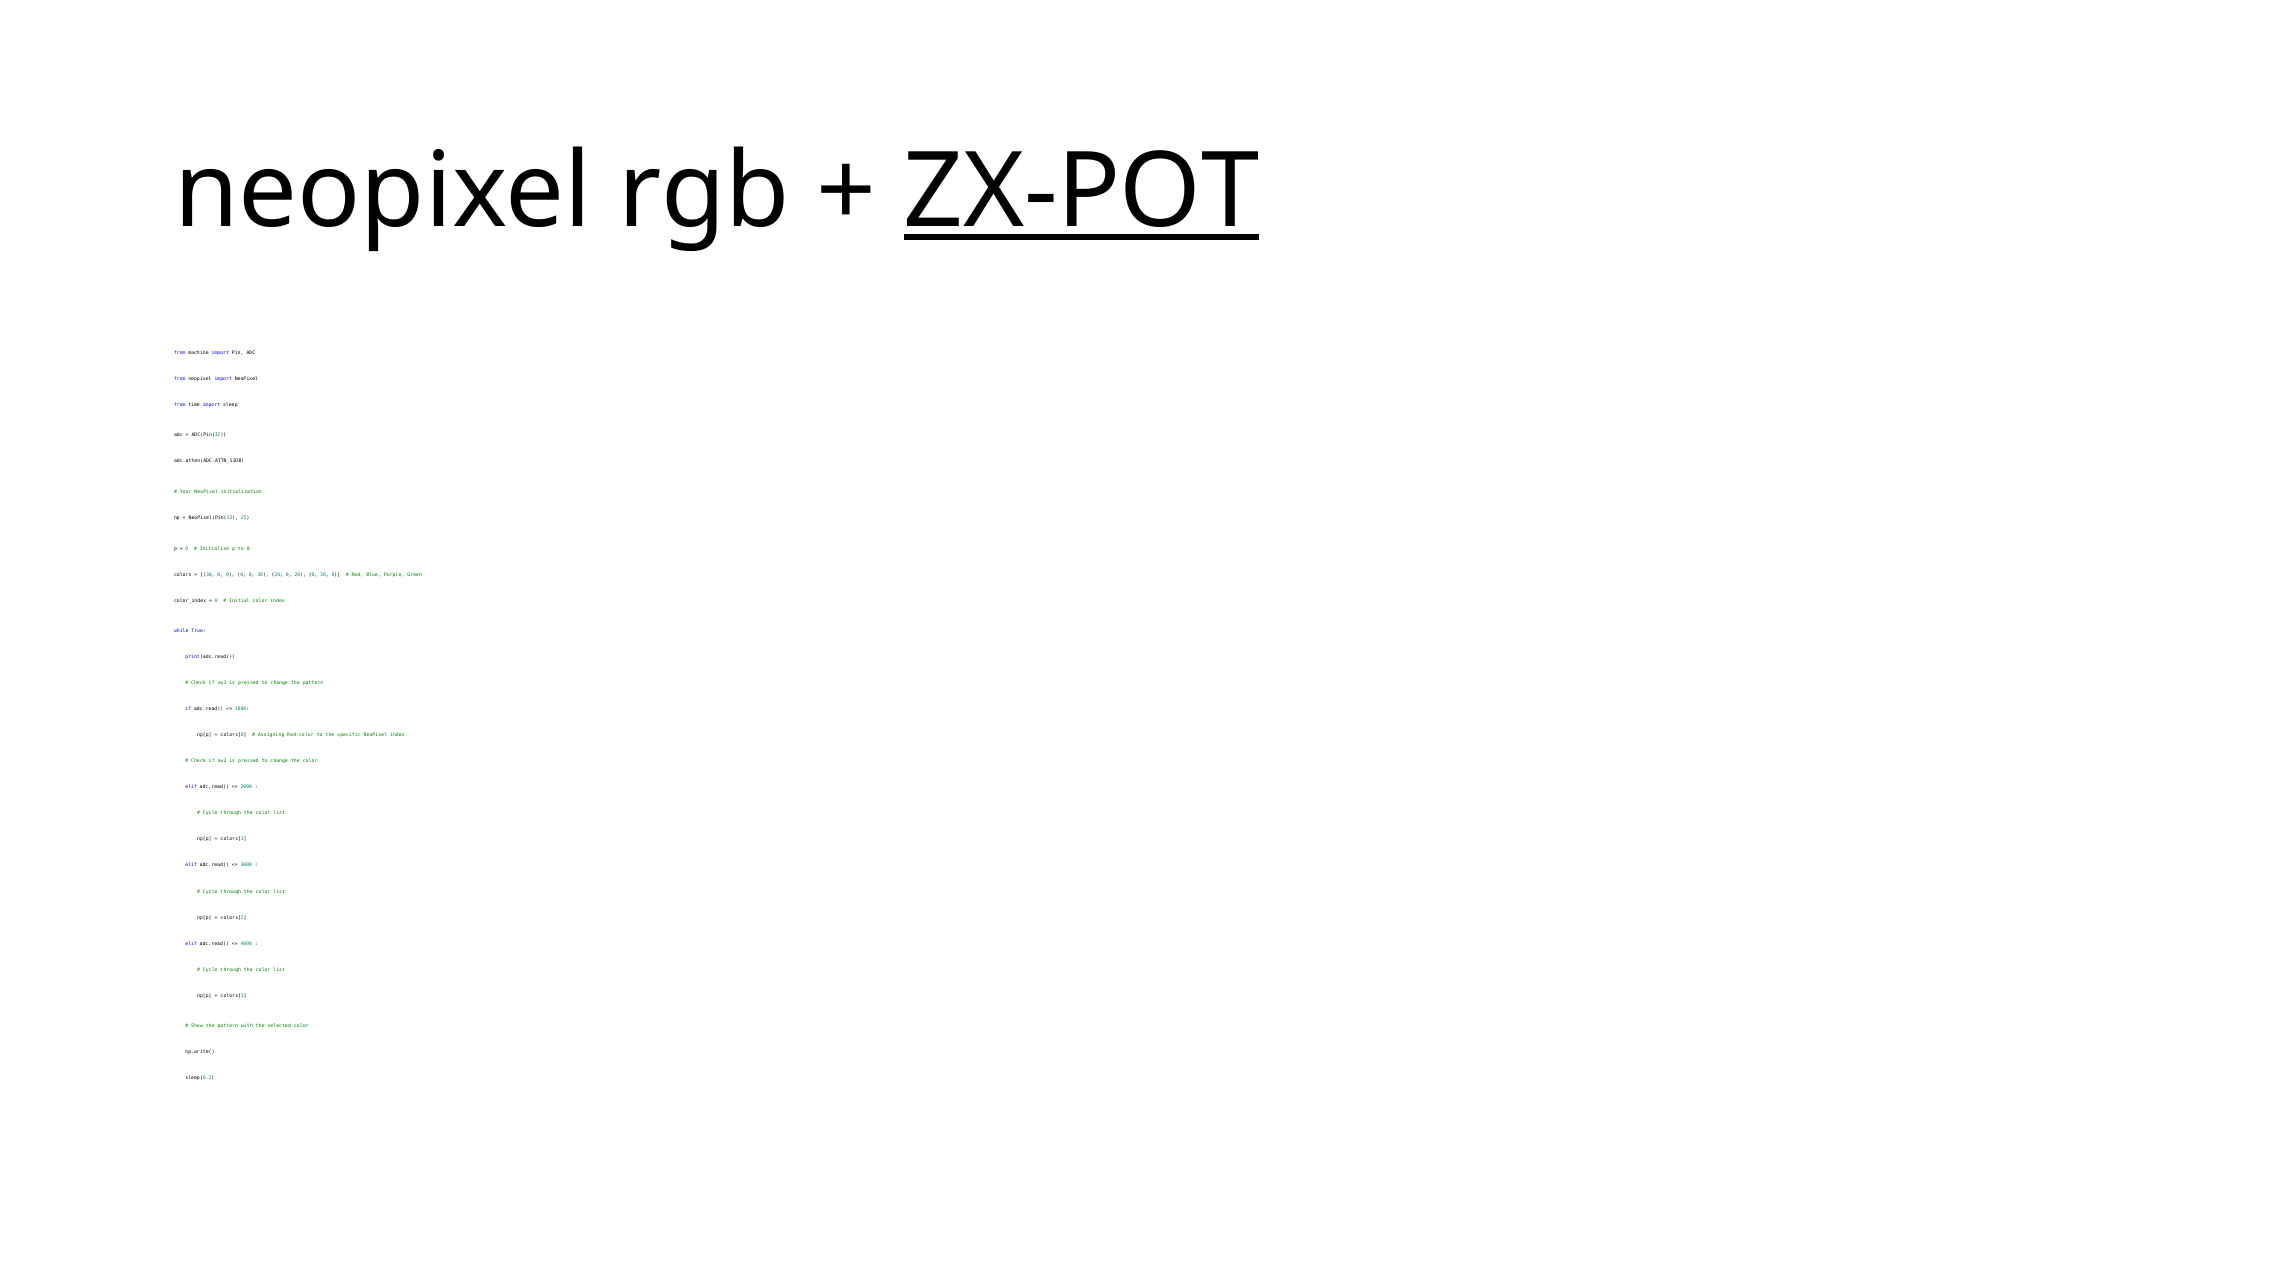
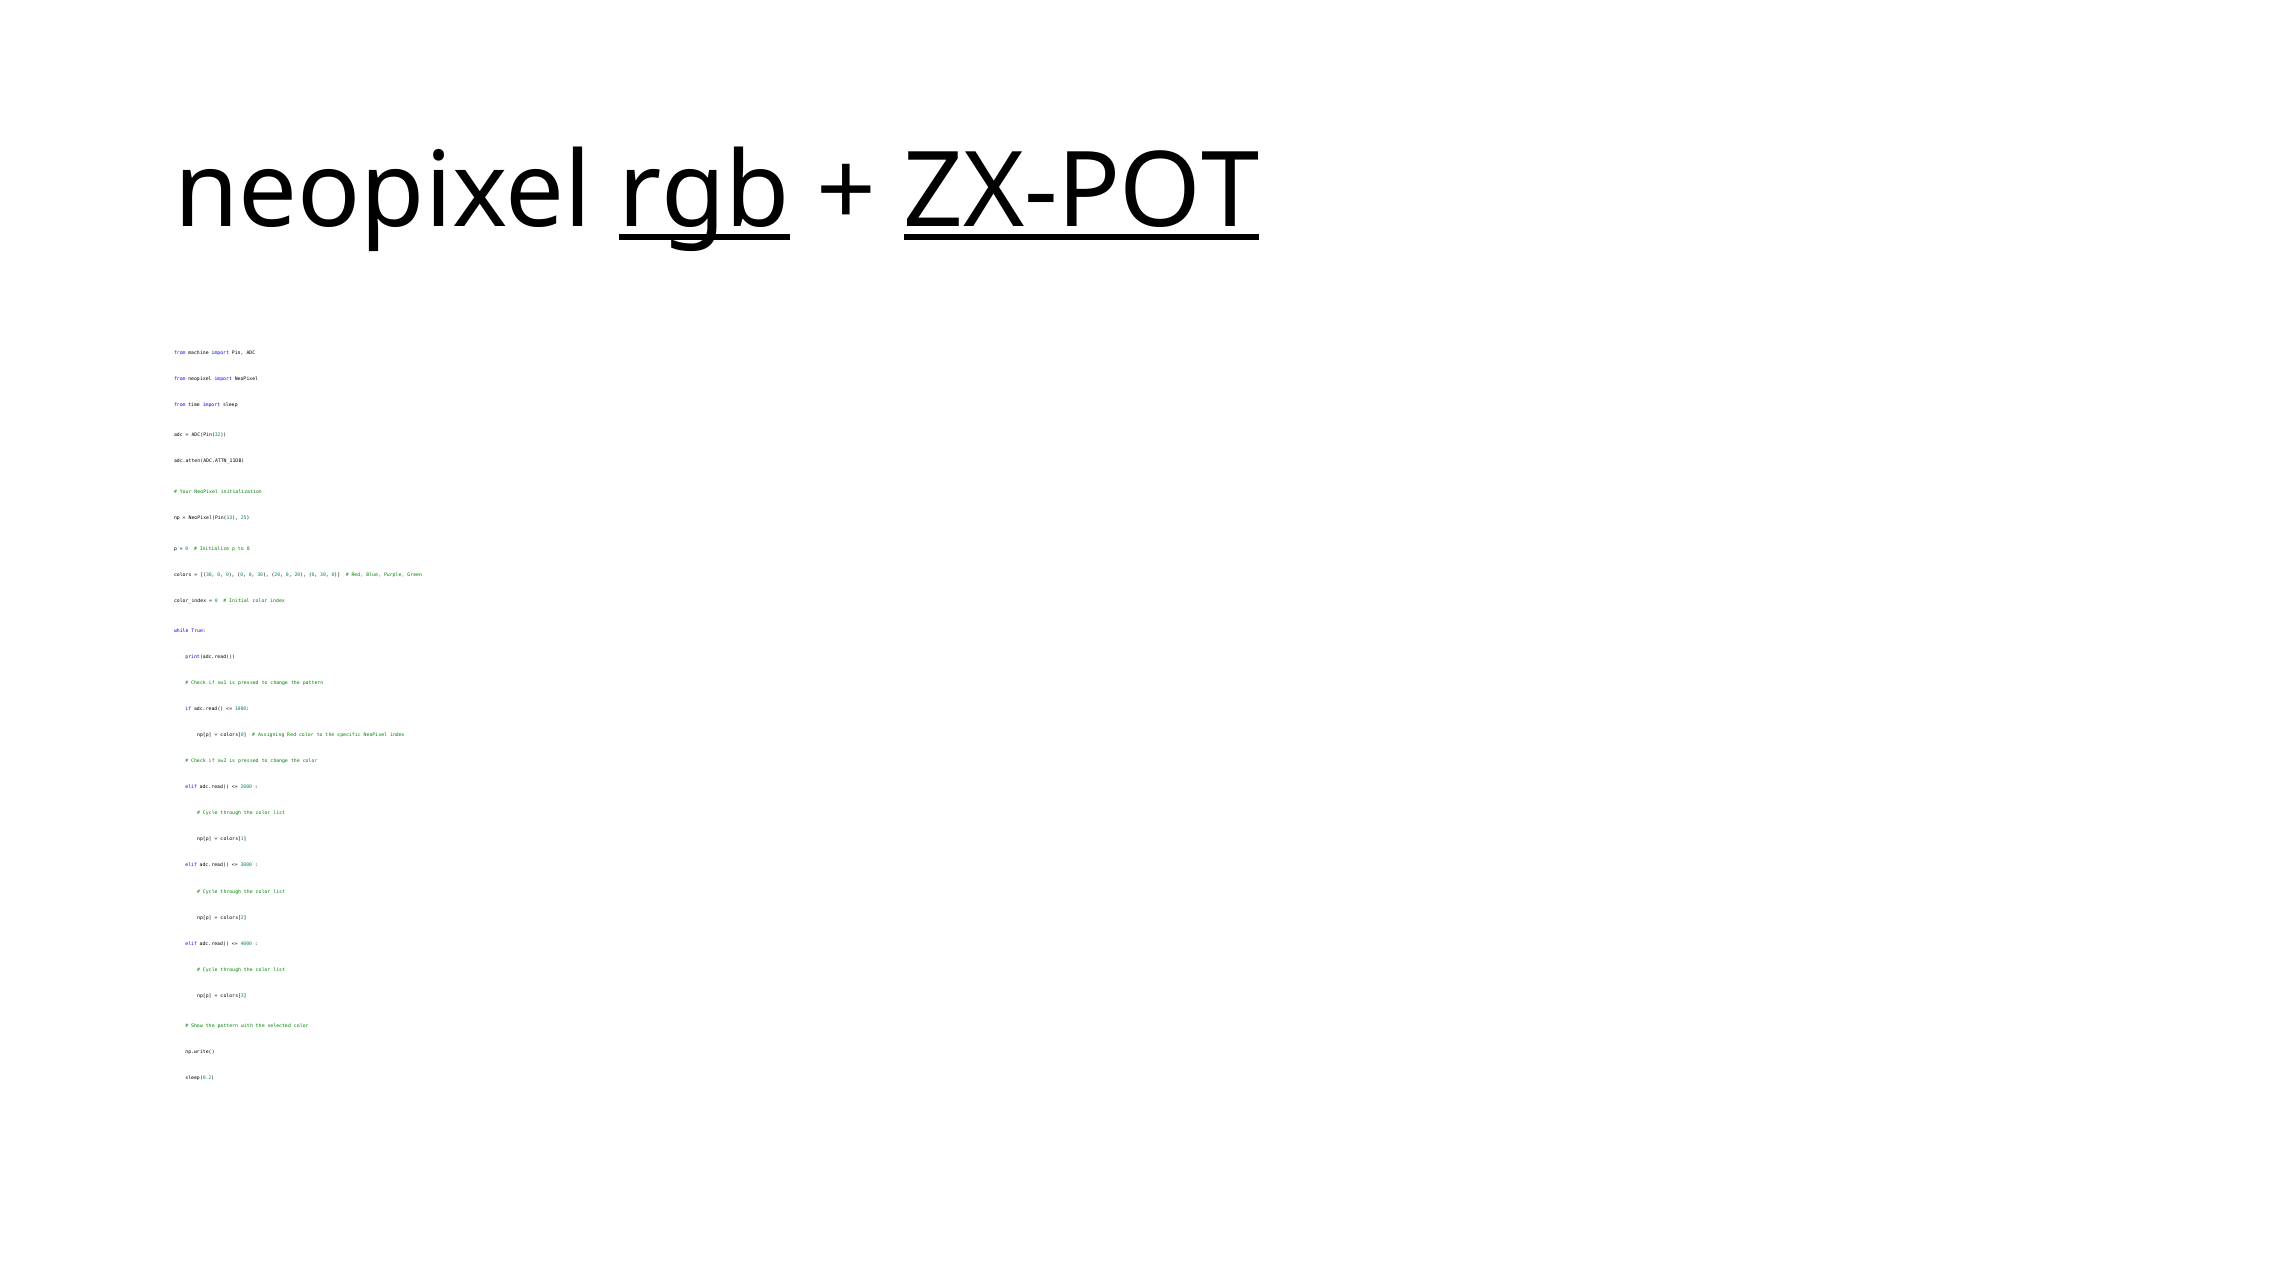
rgb underline: none -> present
